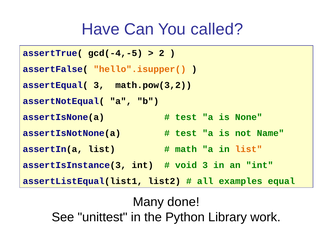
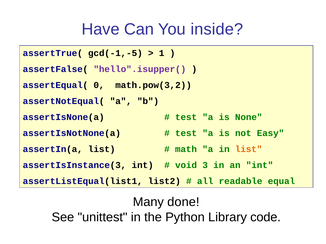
called: called -> inside
gcd(-4,-5: gcd(-4,-5 -> gcd(-1,-5
2: 2 -> 1
hello".isupper( colour: orange -> purple
assertEqual( 3: 3 -> 0
Name: Name -> Easy
examples: examples -> readable
work: work -> code
